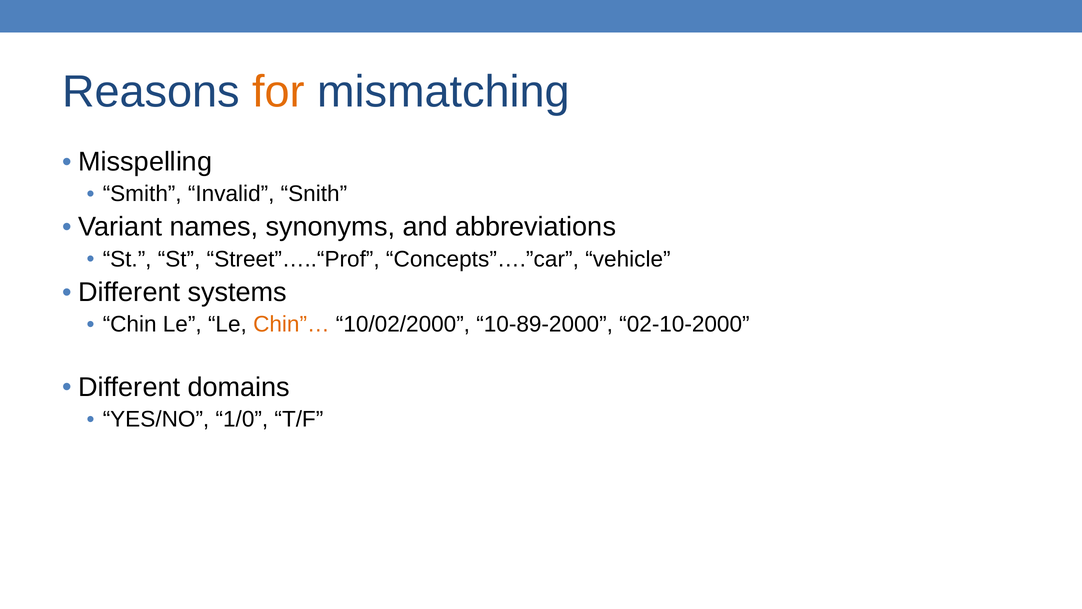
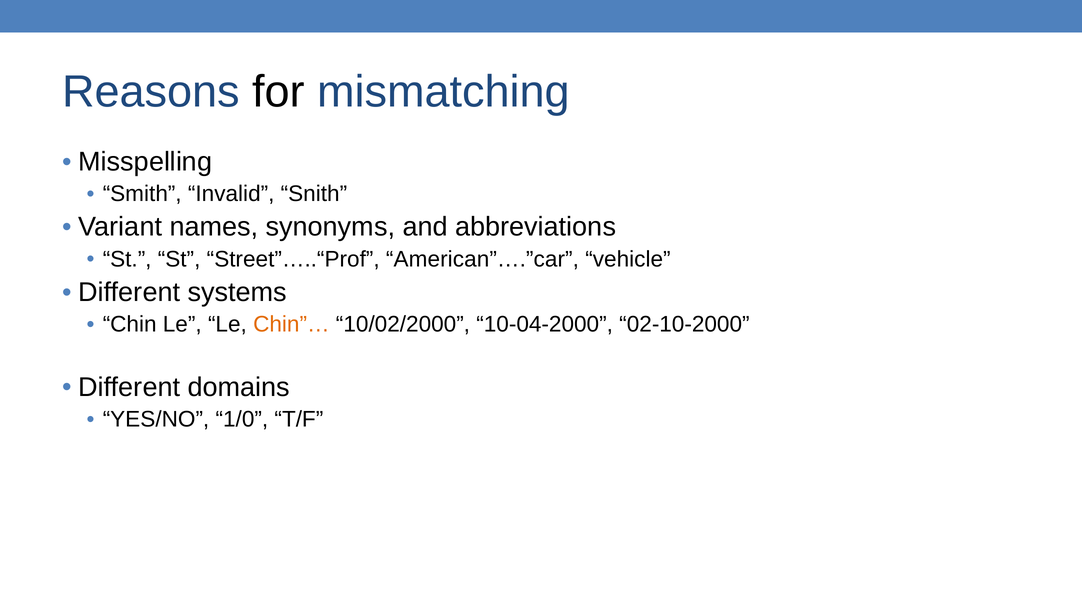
for colour: orange -> black
Concepts”….”car: Concepts”….”car -> American”….”car
10-89-2000: 10-89-2000 -> 10-04-2000
